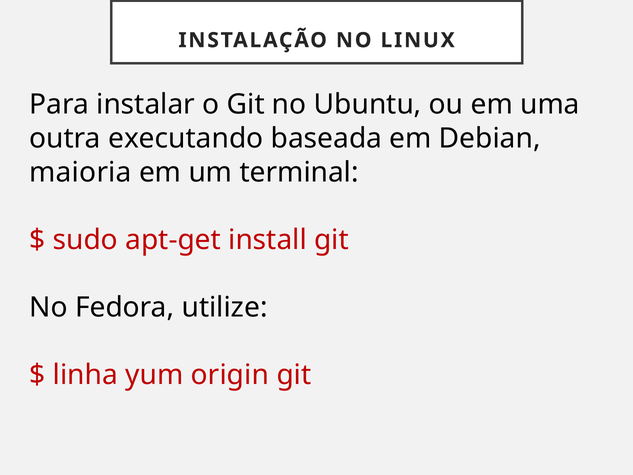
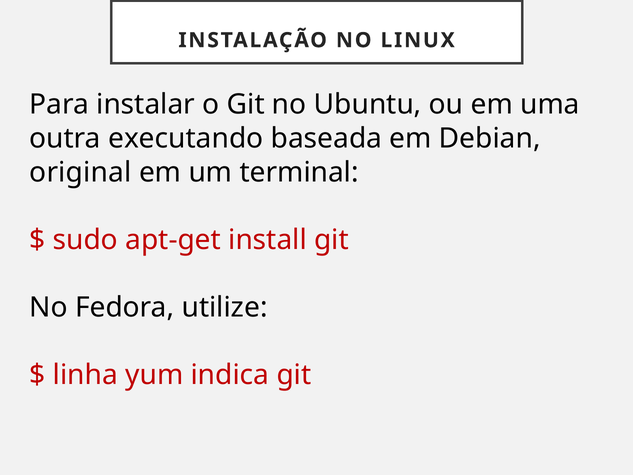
maioria: maioria -> original
origin: origin -> indica
